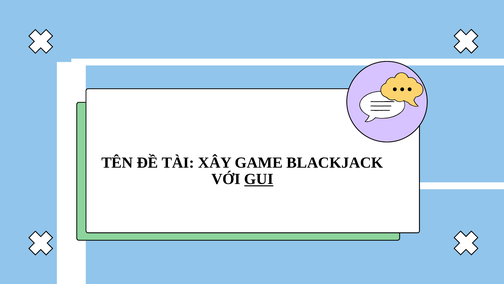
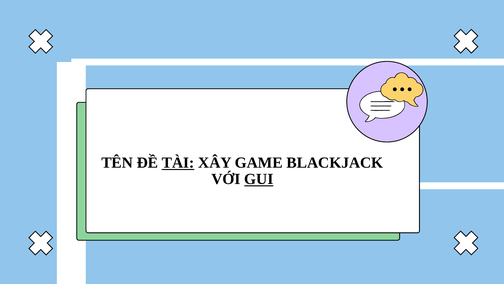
TÀI underline: none -> present
